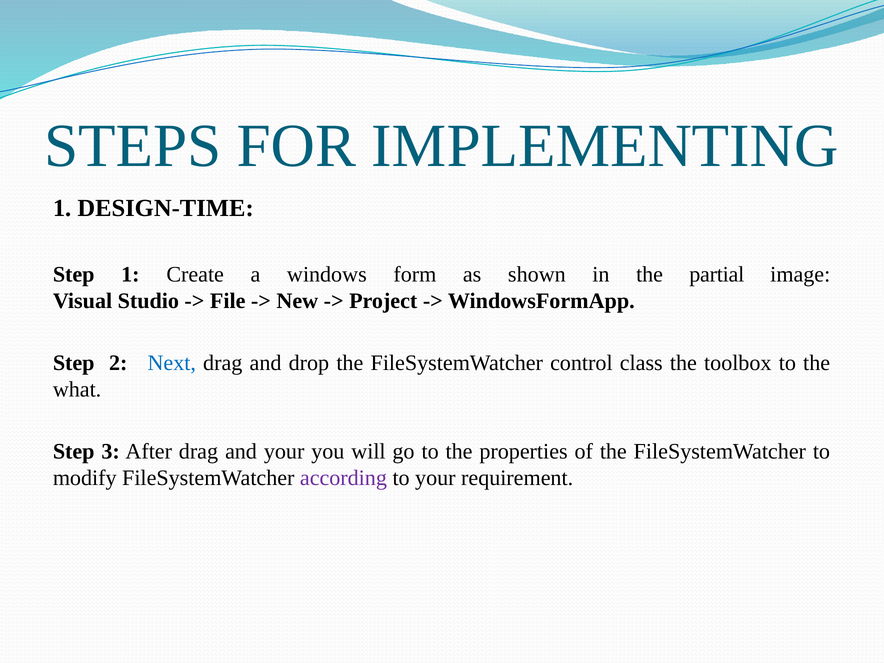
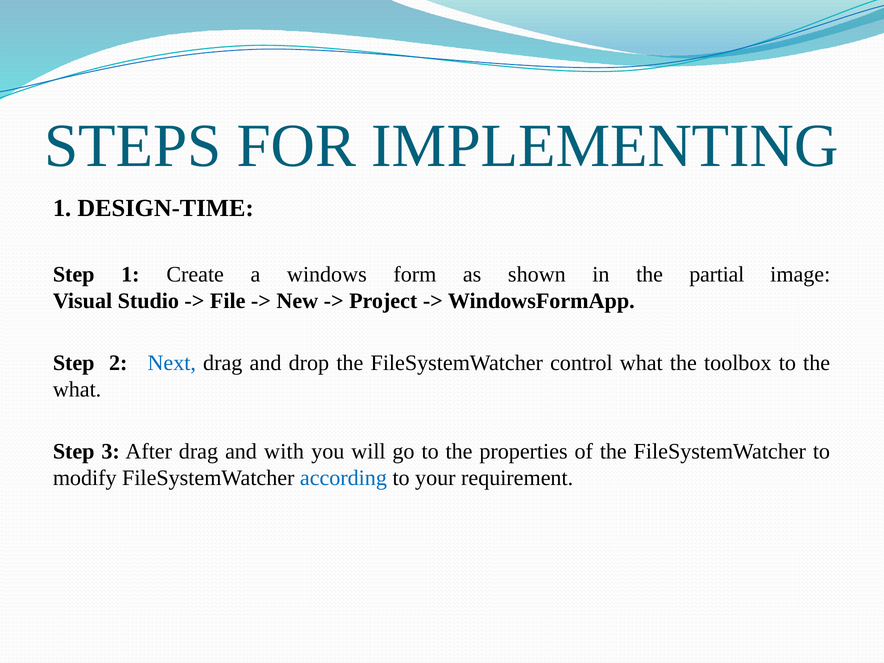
control class: class -> what
and your: your -> with
according colour: purple -> blue
